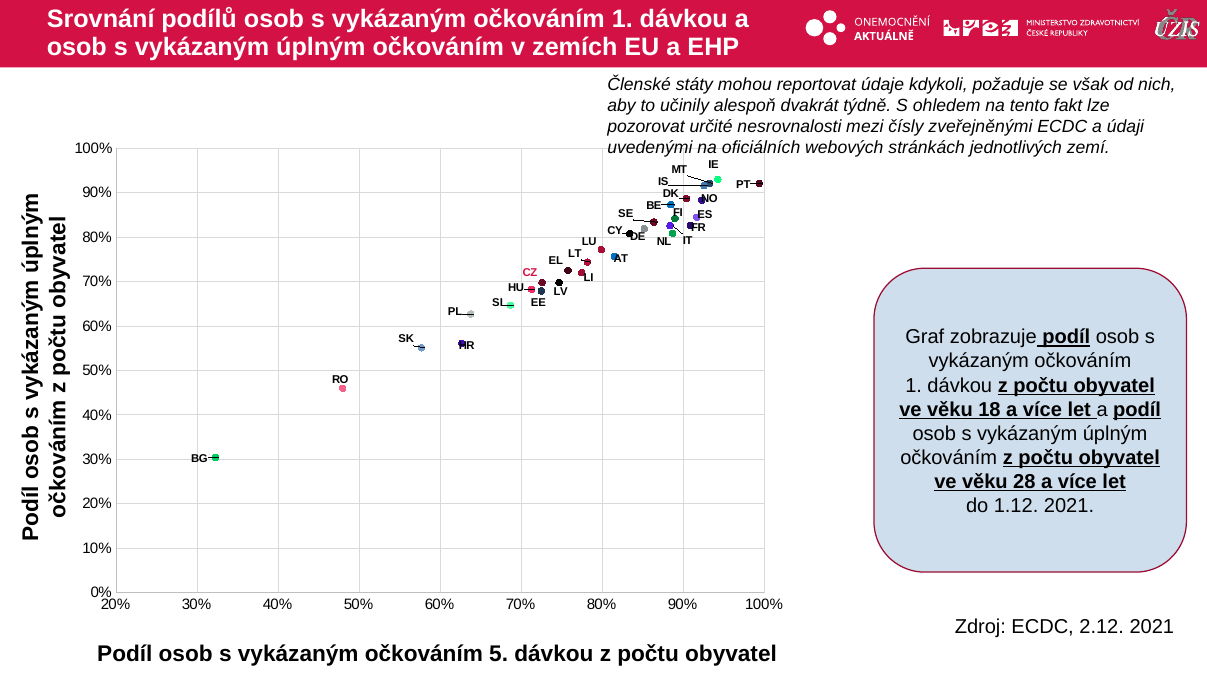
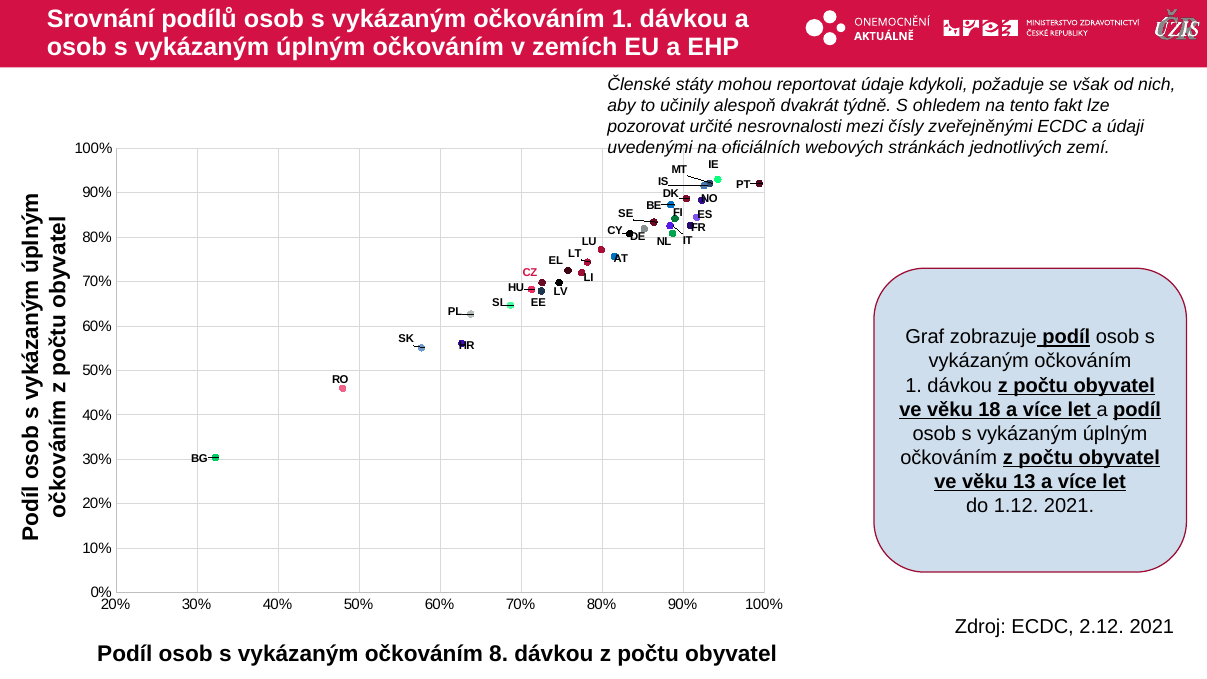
28: 28 -> 13
5: 5 -> 8
